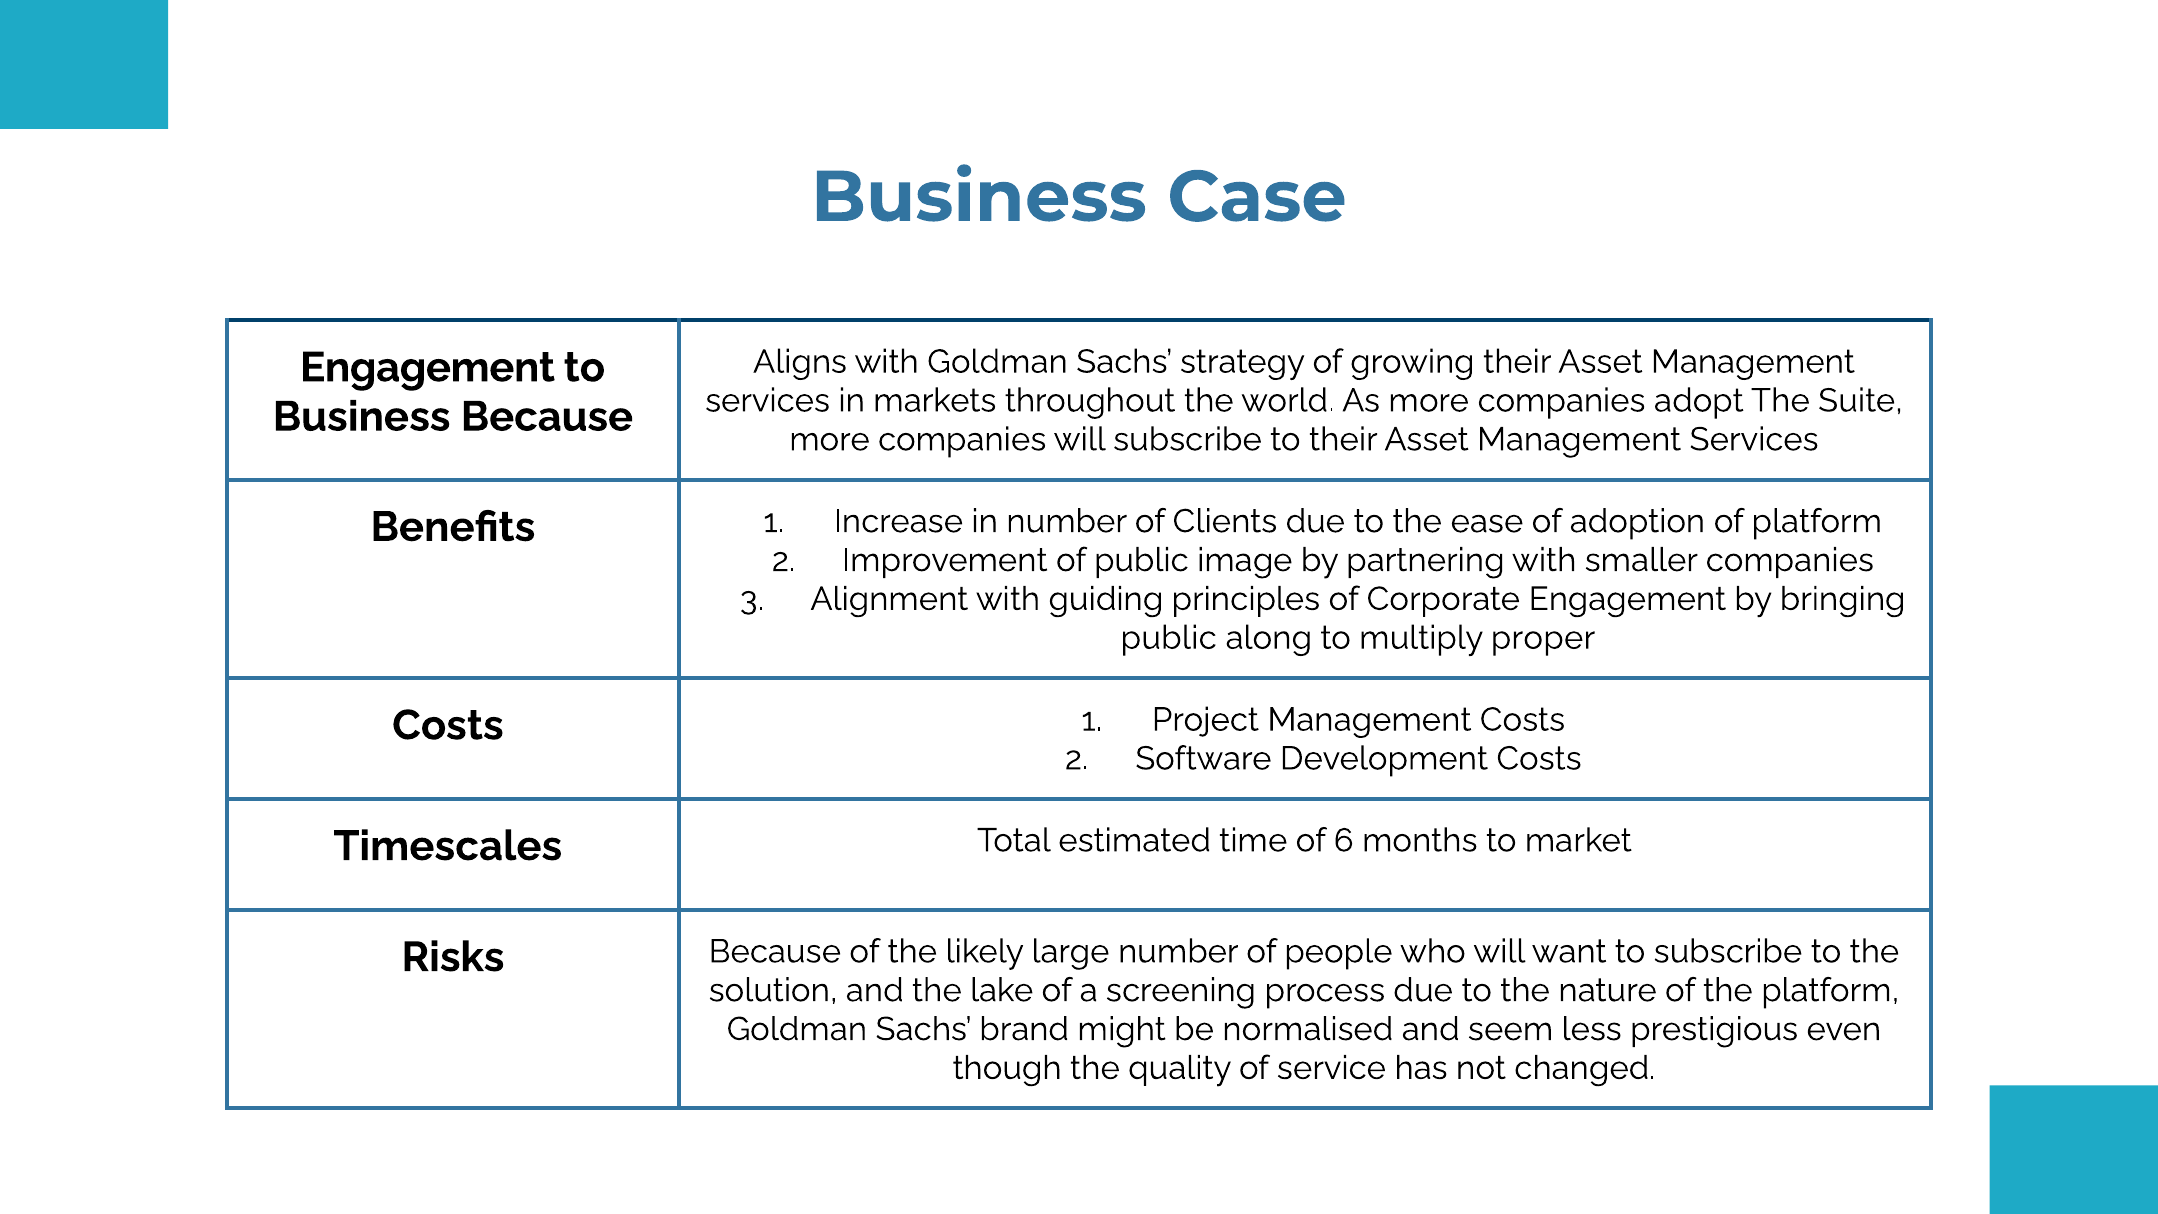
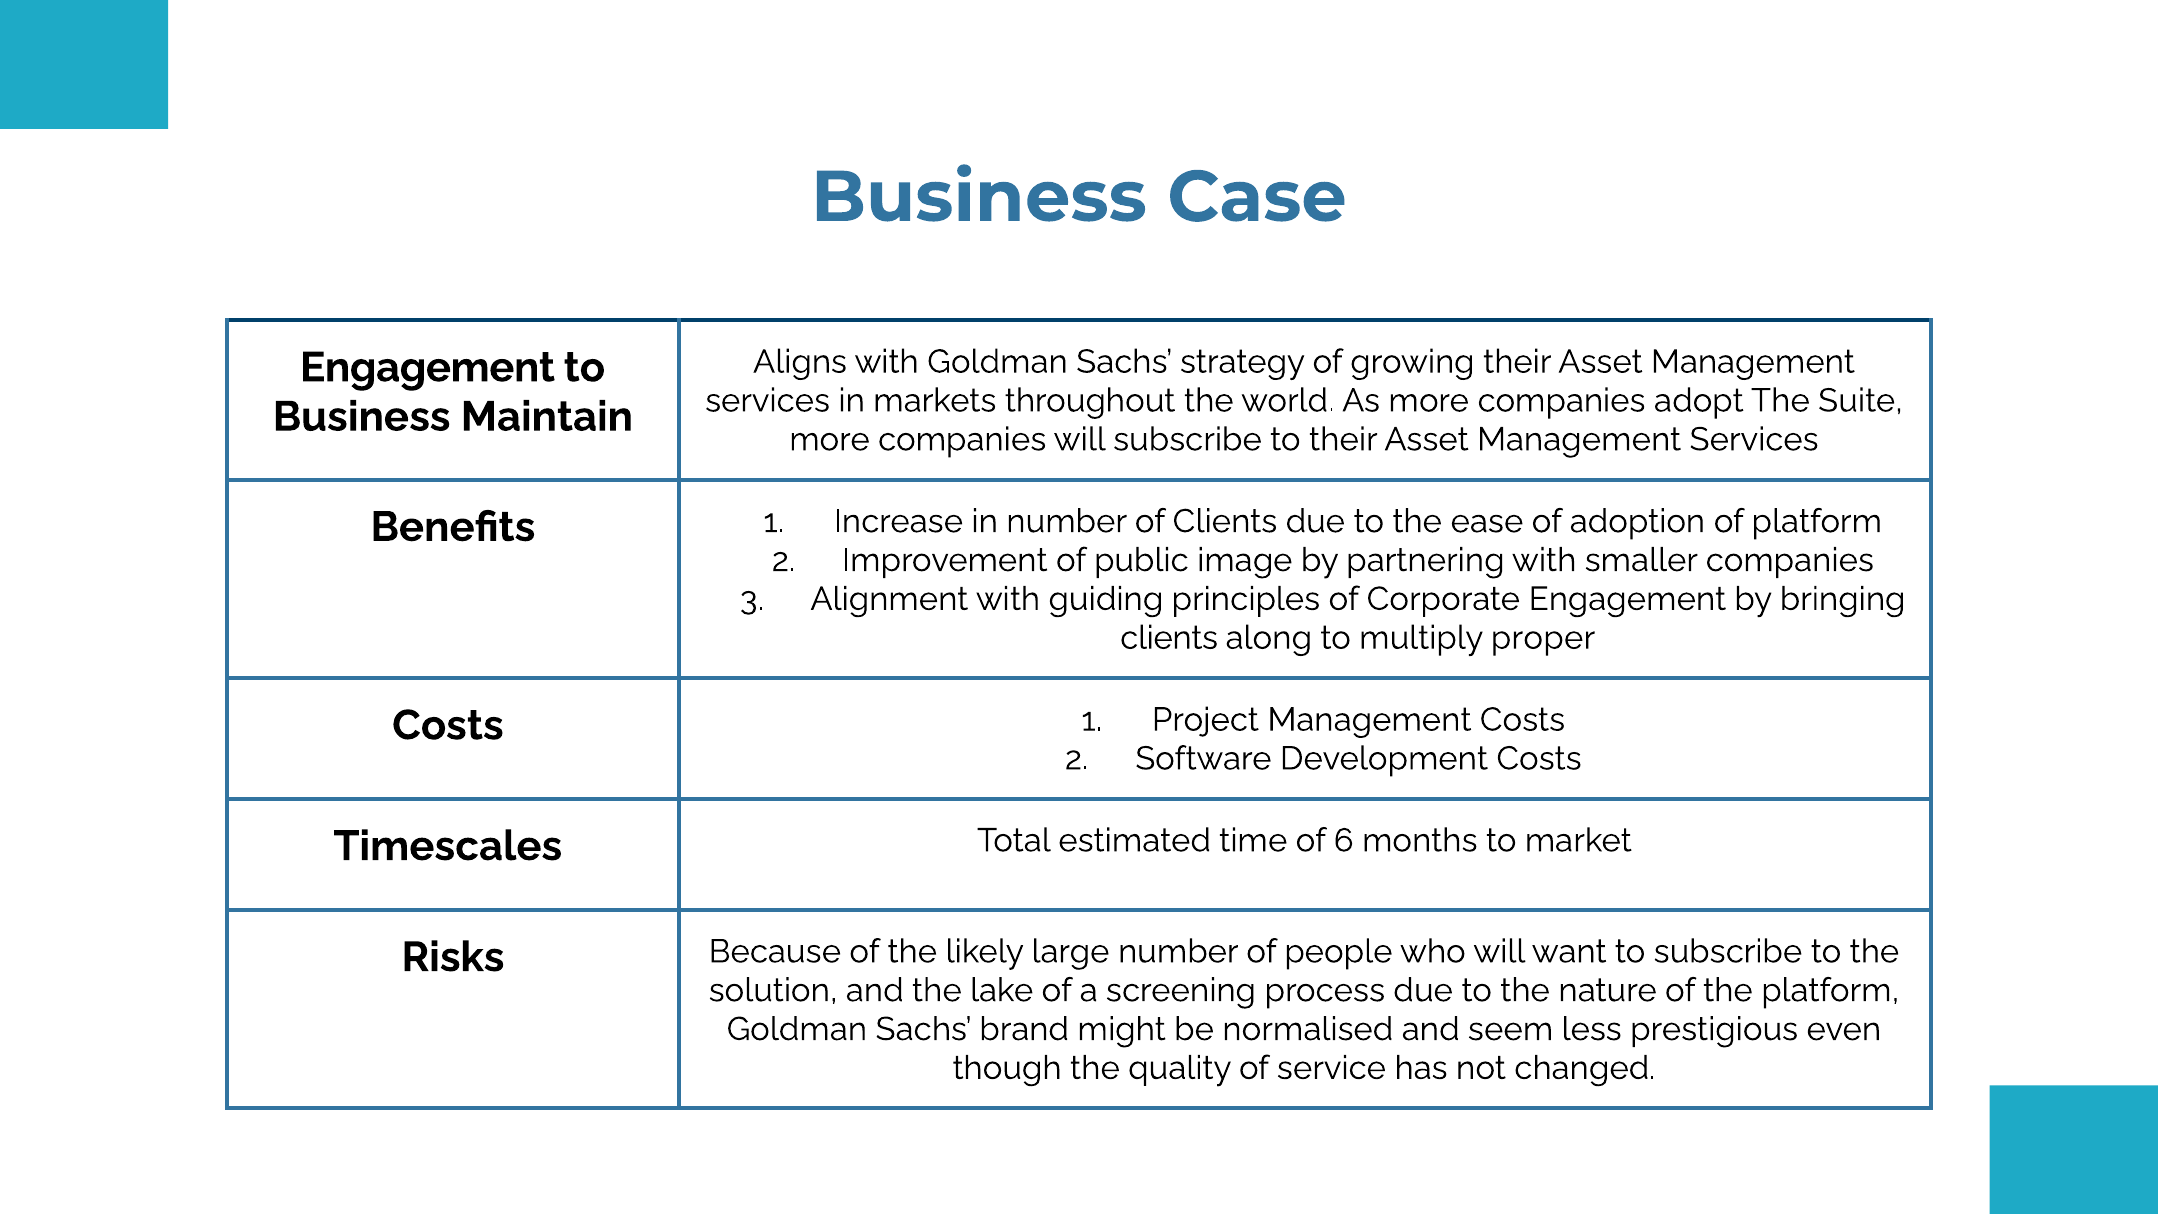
Business Because: Because -> Maintain
public at (1169, 638): public -> clients
